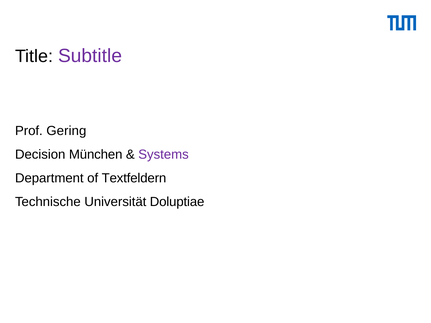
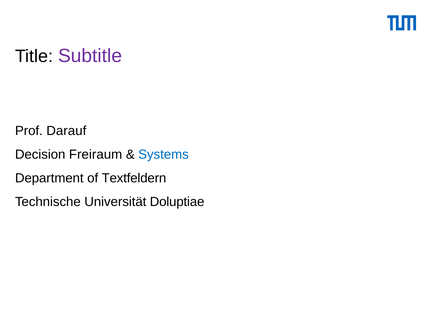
Gering: Gering -> Darauf
München: München -> Freiraum
Systems colour: purple -> blue
